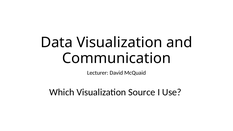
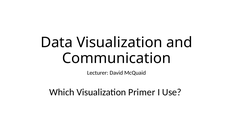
Source: Source -> Primer
